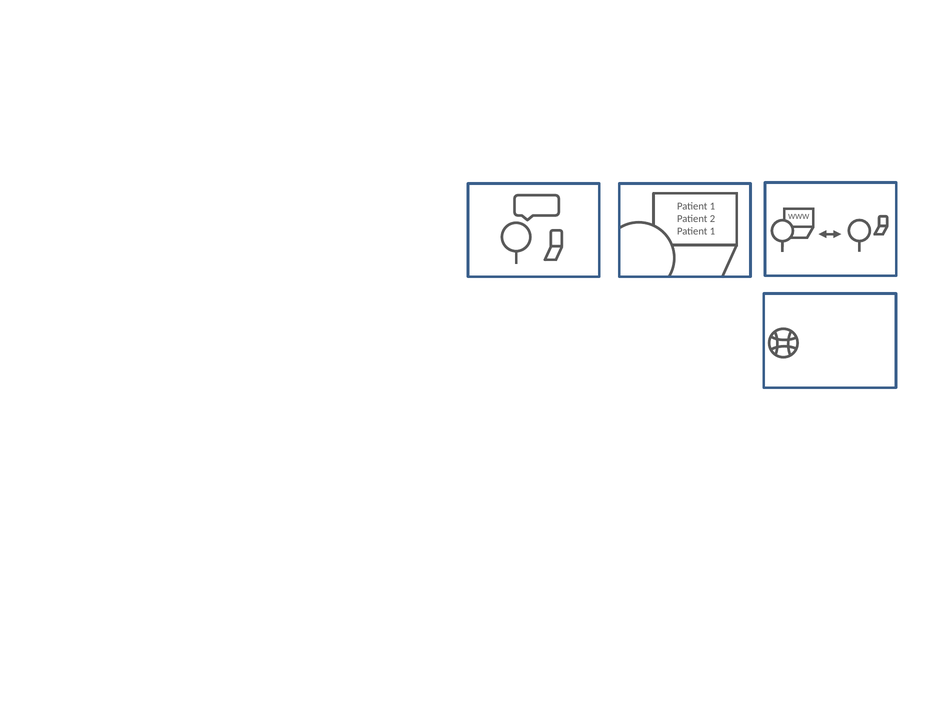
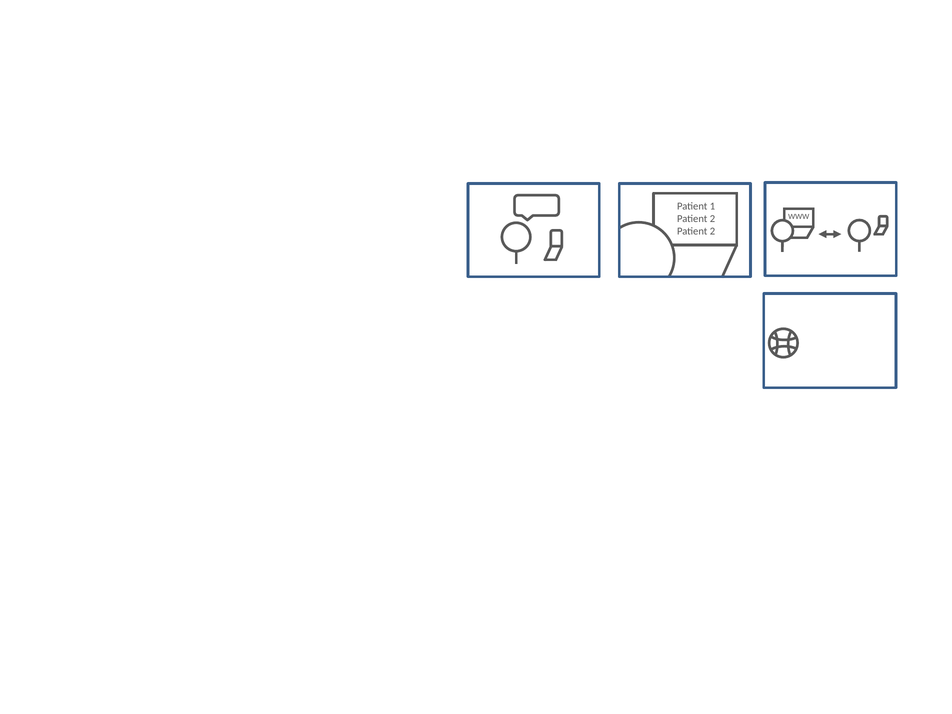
1 at (712, 231): 1 -> 2
